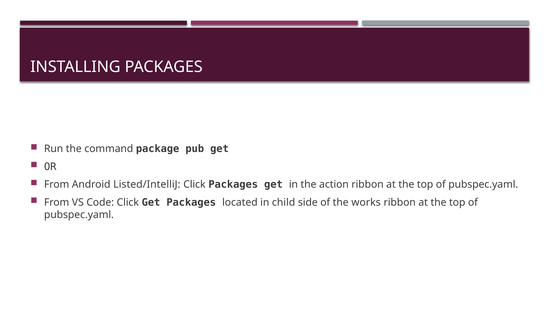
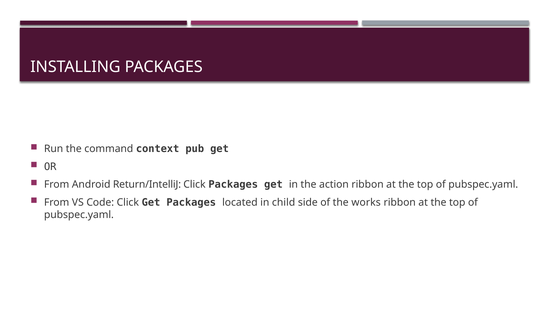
package: package -> context
Listed/IntelliJ: Listed/IntelliJ -> Return/IntelliJ
